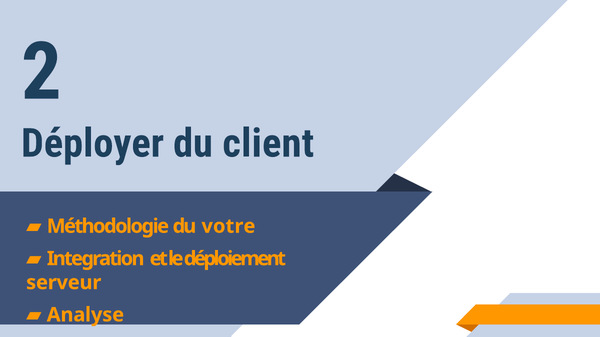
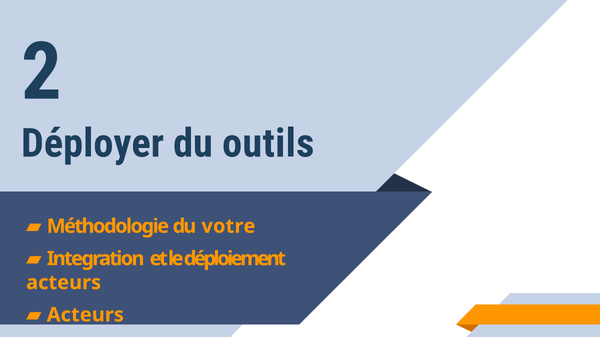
client: client -> outils
serveur at (64, 283): serveur -> acteurs
Analyse at (85, 315): Analyse -> Acteurs
